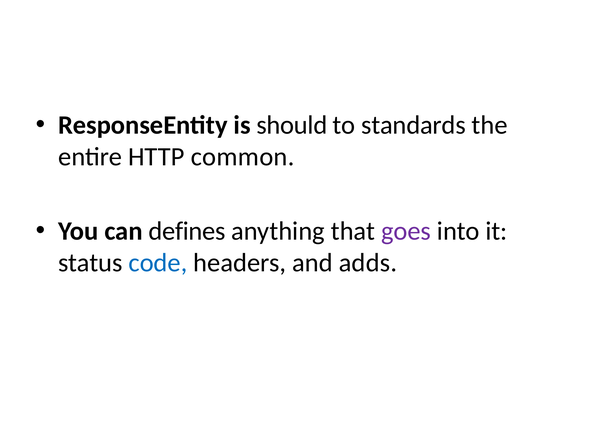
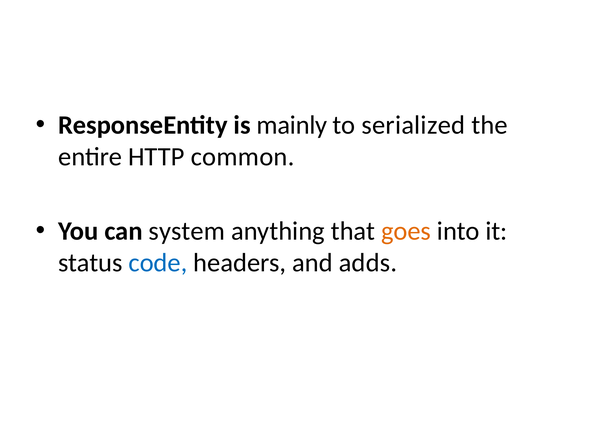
should: should -> mainly
standards: standards -> serialized
defines: defines -> system
goes colour: purple -> orange
